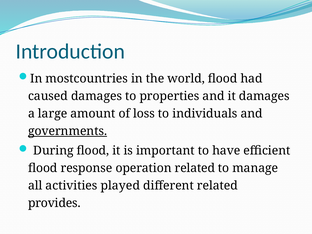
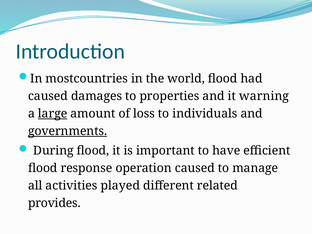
it damages: damages -> warning
large underline: none -> present
operation related: related -> caused
